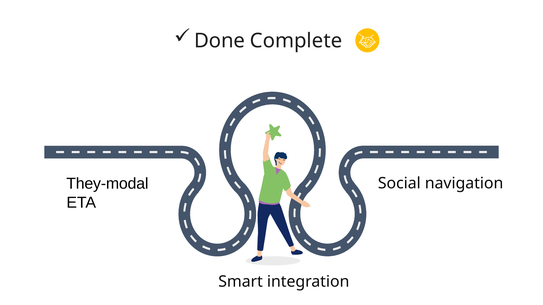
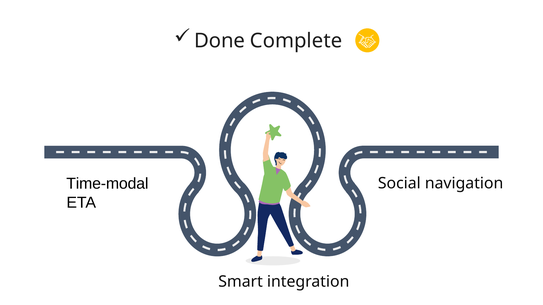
They-modal: They-modal -> Time-modal
